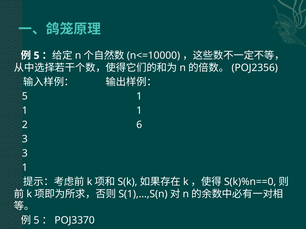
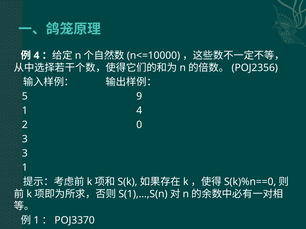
5 at (37, 56): 5 -> 4
5 1: 1 -> 9
1 at (139, 111): 1 -> 4
6: 6 -> 0
5 at (36, 221): 5 -> 1
